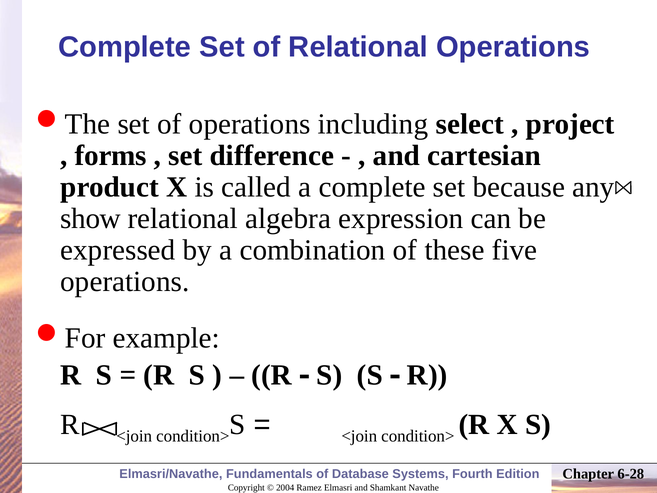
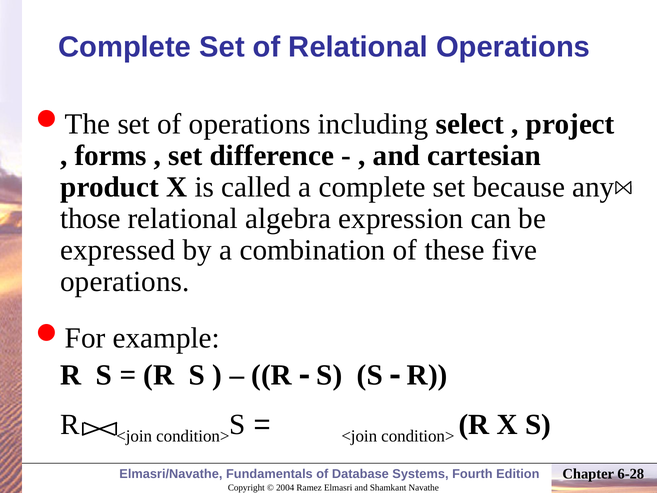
show: show -> those
